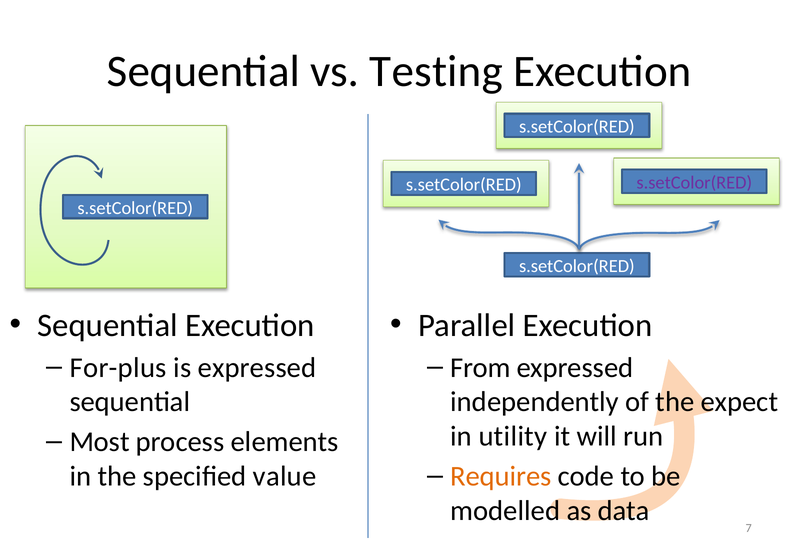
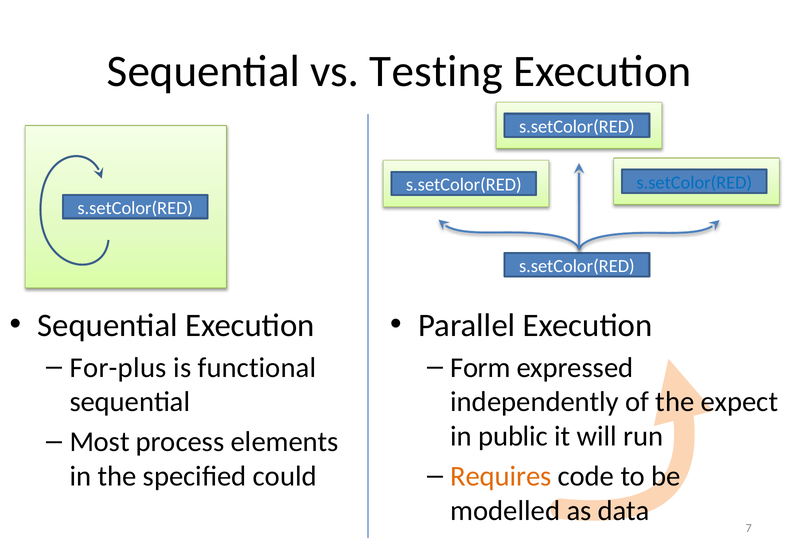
s.setColor(RED at (694, 183) colour: purple -> blue
is expressed: expressed -> functional
From: From -> Form
utility: utility -> public
value: value -> could
